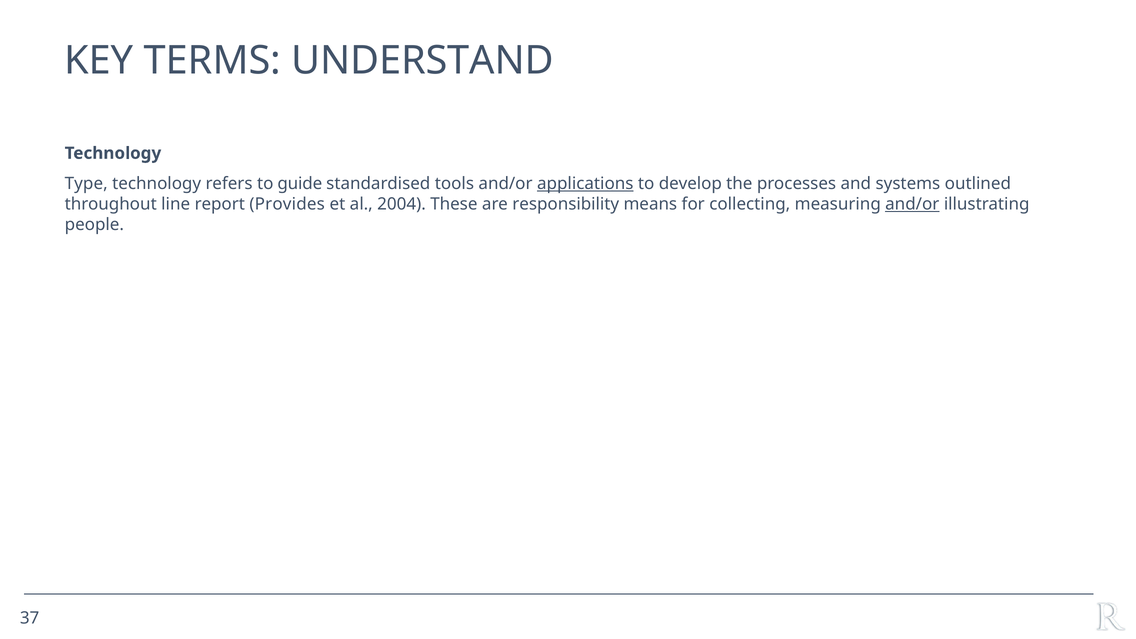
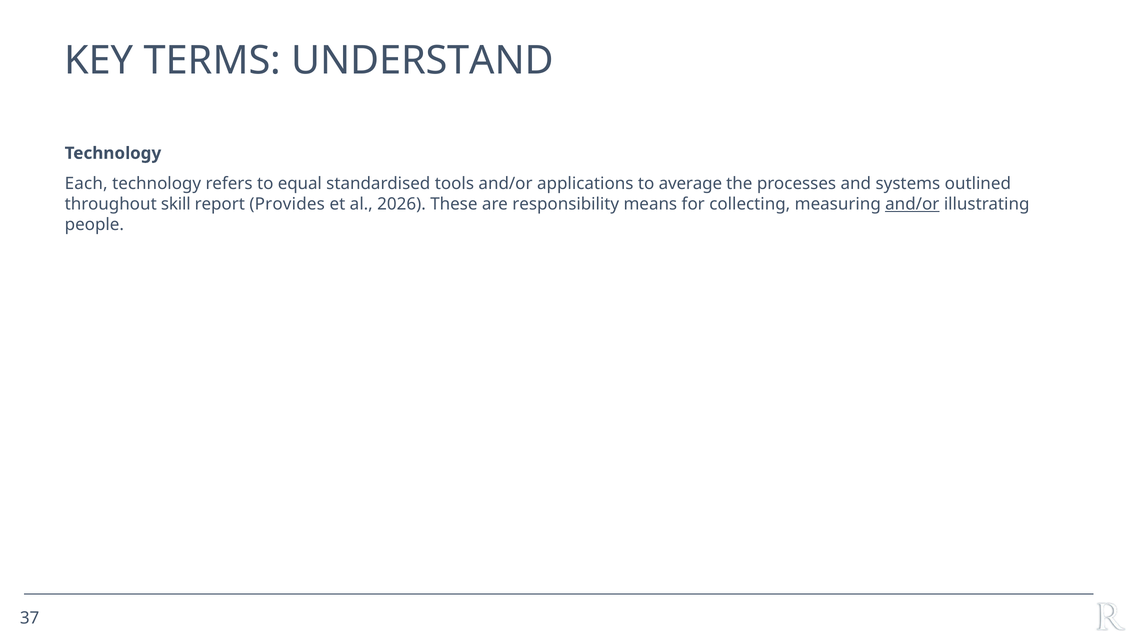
Type: Type -> Each
guide: guide -> equal
applications underline: present -> none
develop: develop -> average
line: line -> skill
2004: 2004 -> 2026
